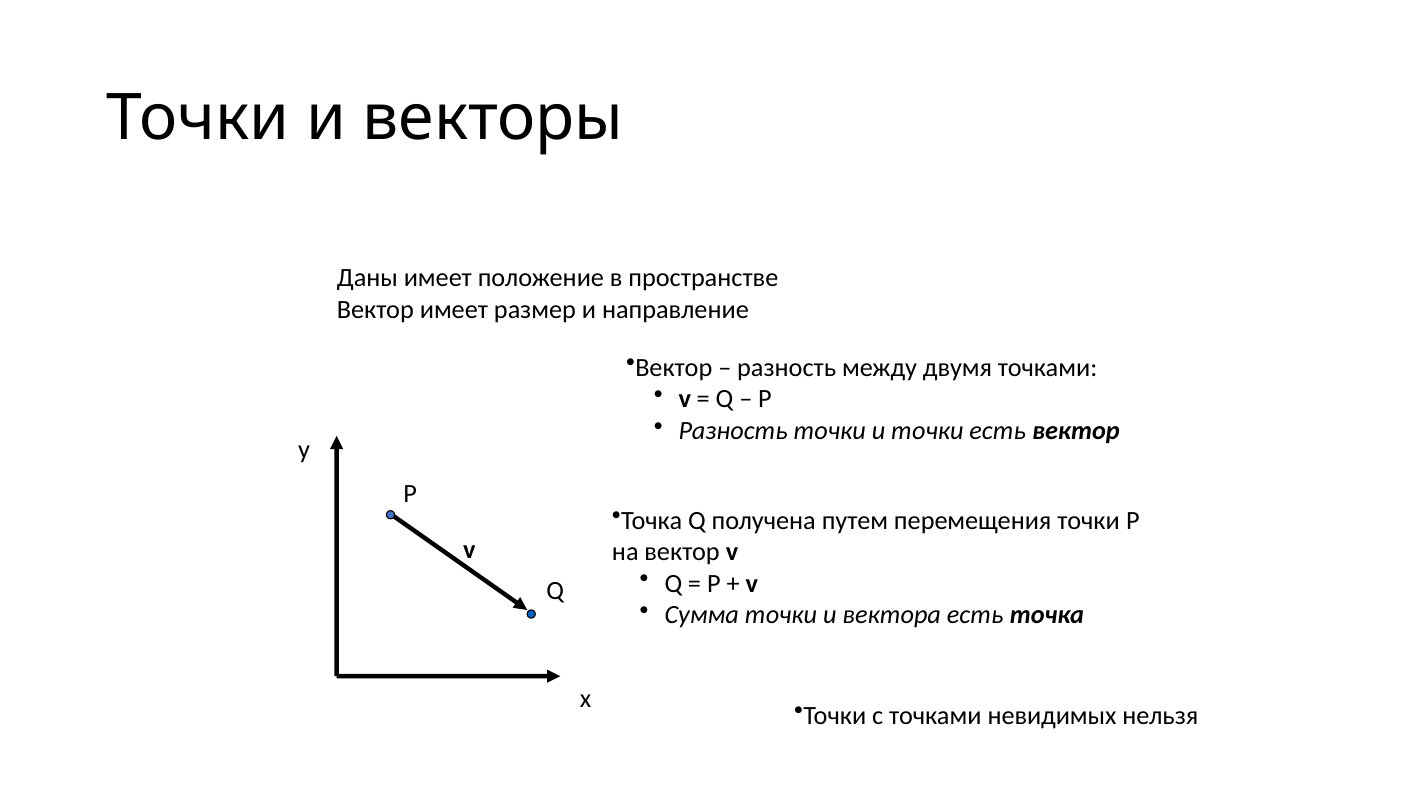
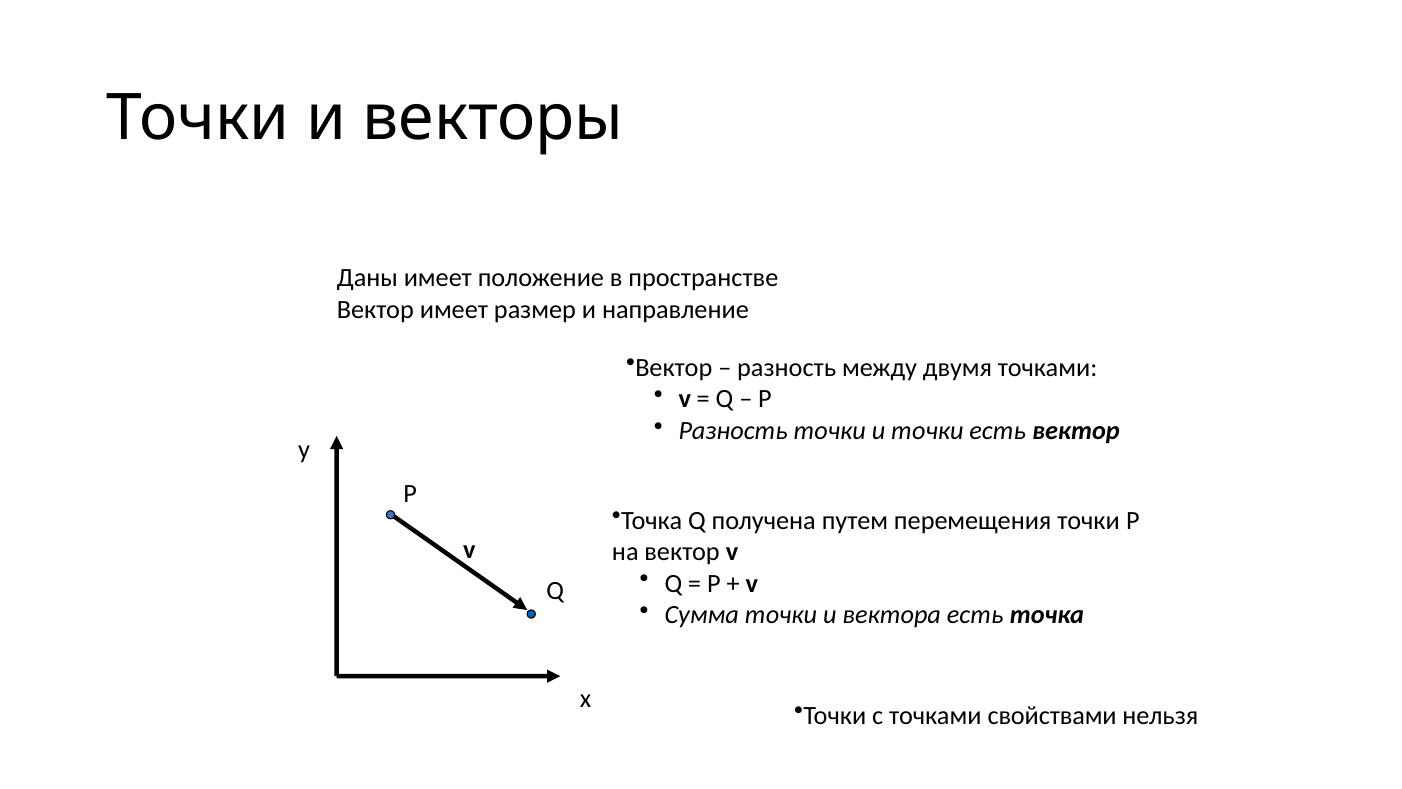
невидимых: невидимых -> свойствами
